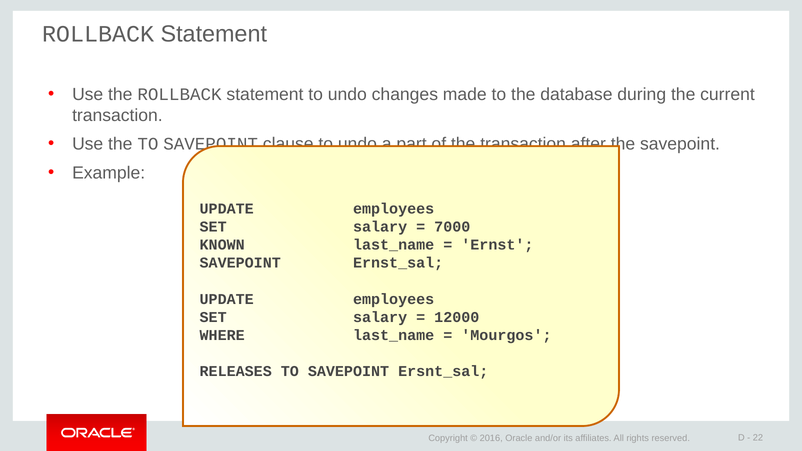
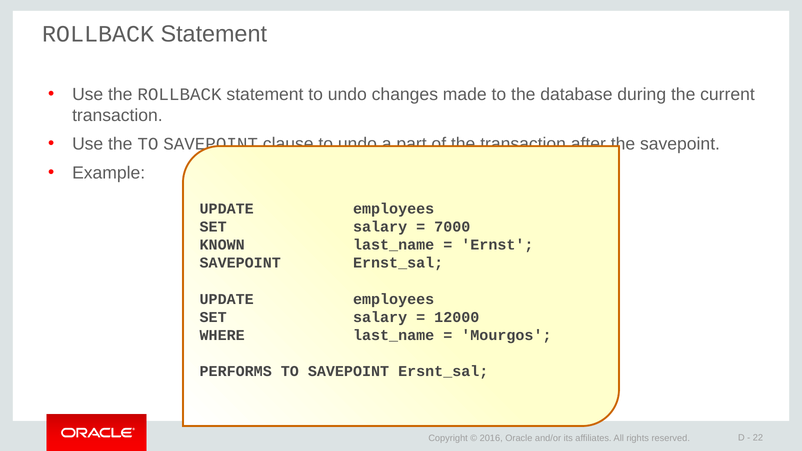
RELEASES: RELEASES -> PERFORMS
